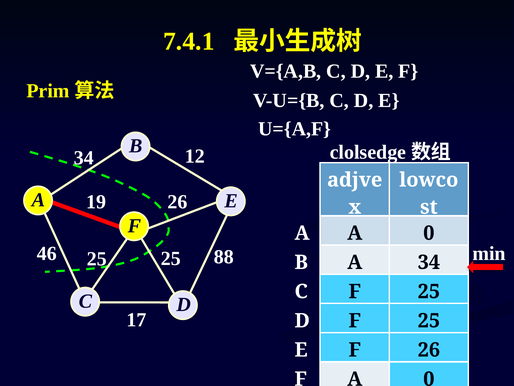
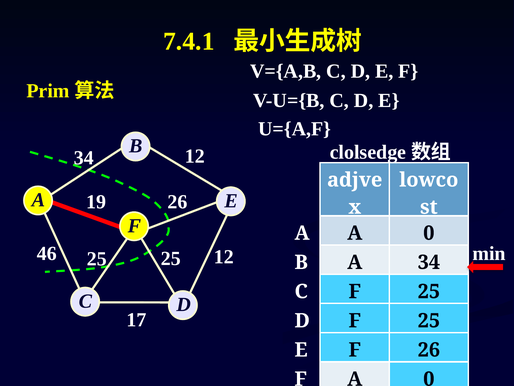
46 88: 88 -> 12
